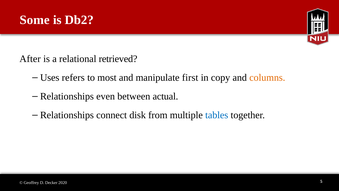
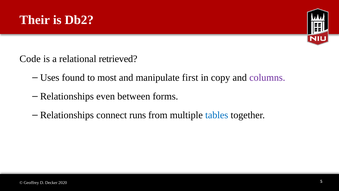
Some: Some -> Their
After: After -> Code
refers: refers -> found
columns colour: orange -> purple
actual: actual -> forms
disk: disk -> runs
